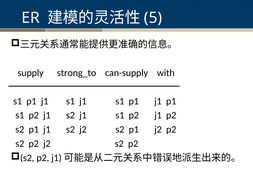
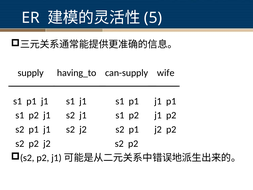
strong_to: strong_to -> having_to
with: with -> wife
